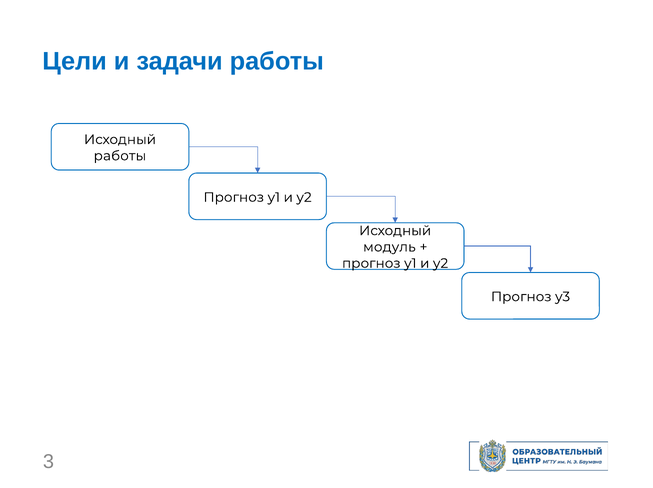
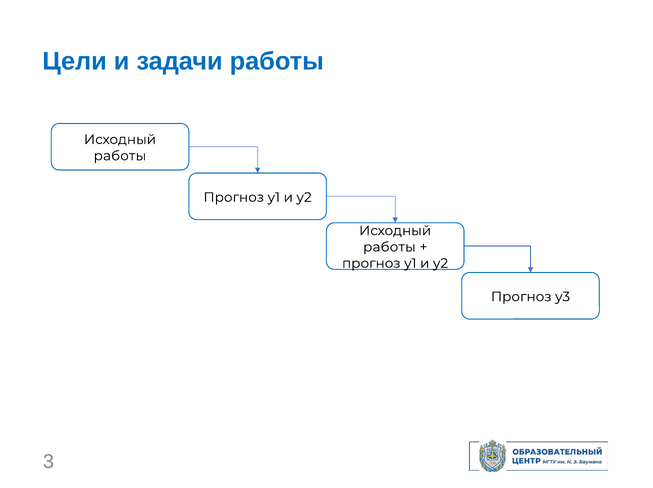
модуль at (389, 247): модуль -> работы
